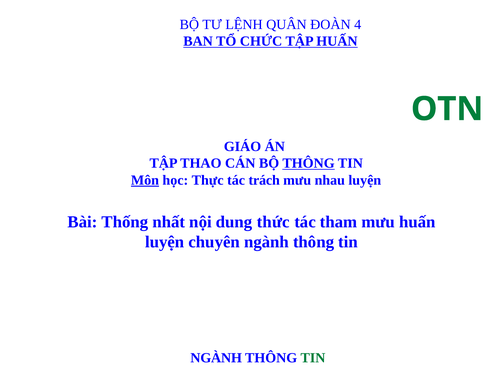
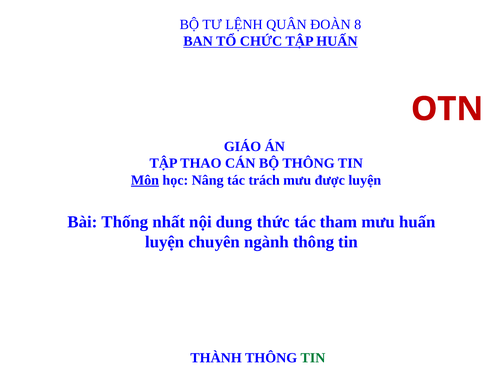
4: 4 -> 8
OTN colour: green -> red
THÔNG at (309, 163) underline: present -> none
Thực: Thực -> Nâng
nhau: nhau -> được
NGÀNH at (216, 358): NGÀNH -> THÀNH
